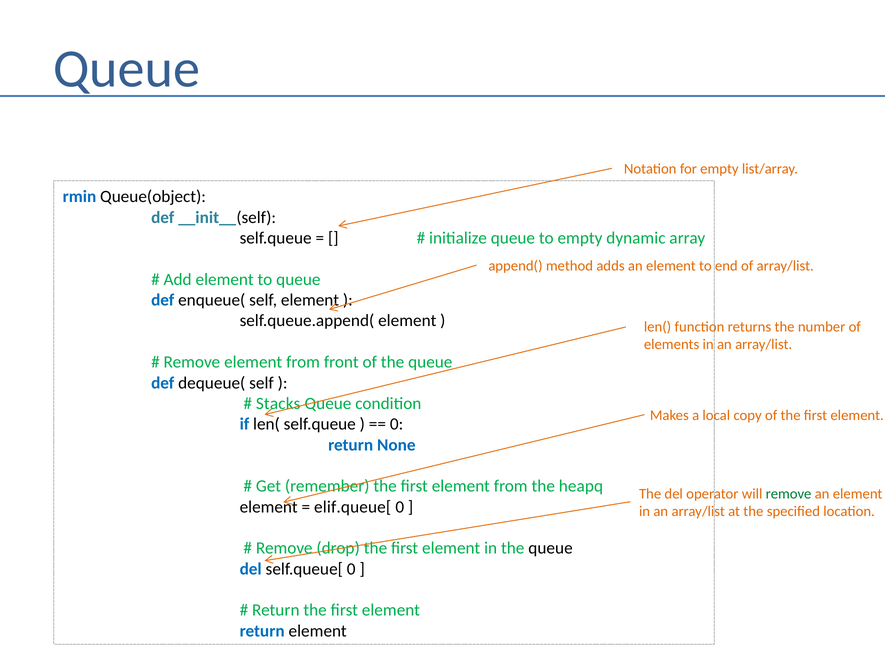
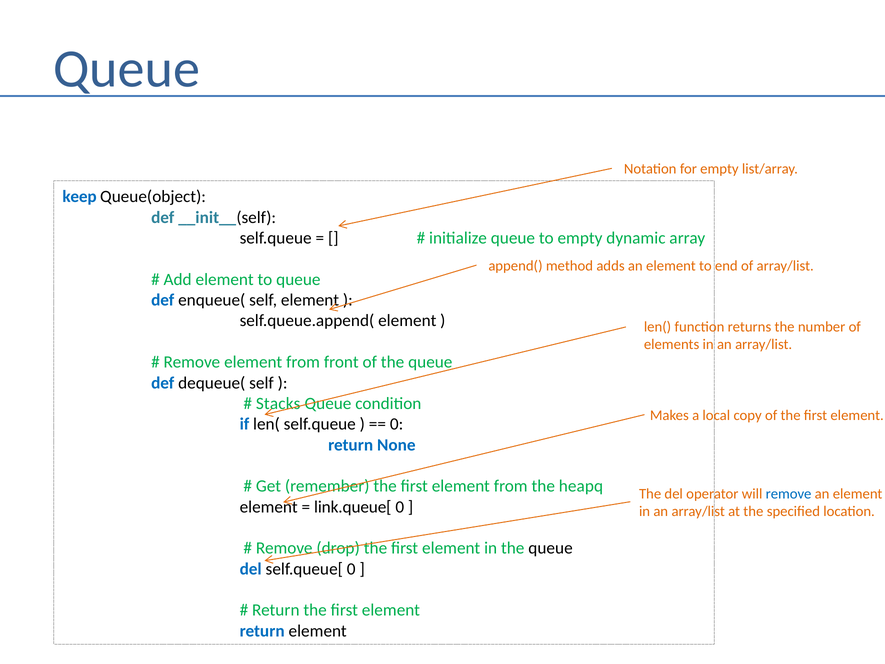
rmin: rmin -> keep
remove at (789, 494) colour: green -> blue
elif.queue[: elif.queue[ -> link.queue[
